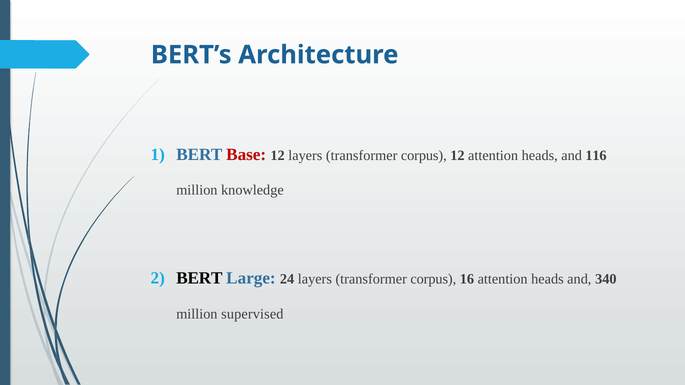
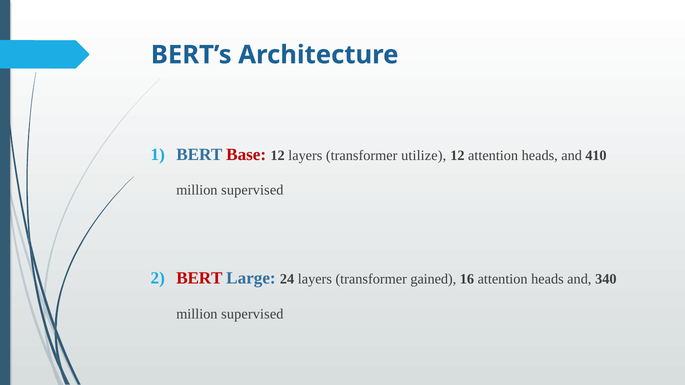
12 layers transformer corpus: corpus -> utilize
116: 116 -> 410
knowledge at (252, 190): knowledge -> supervised
BERT at (199, 278) colour: black -> red
24 layers transformer corpus: corpus -> gained
